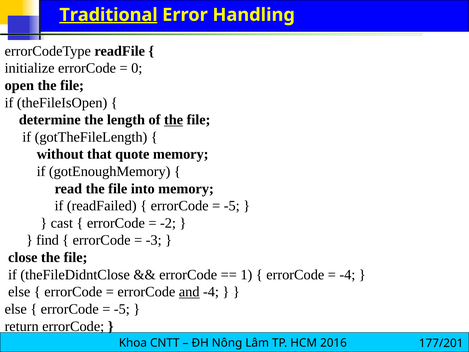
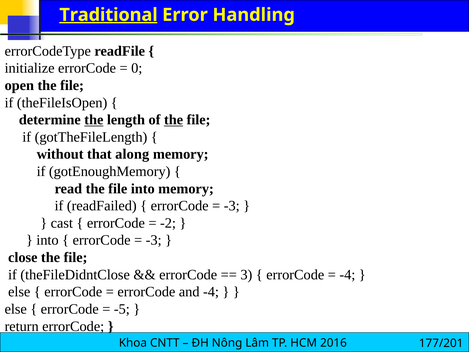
the at (94, 120) underline: none -> present
quote: quote -> along
-5 at (232, 206): -5 -> -3
find at (48, 240): find -> into
1: 1 -> 3
and underline: present -> none
